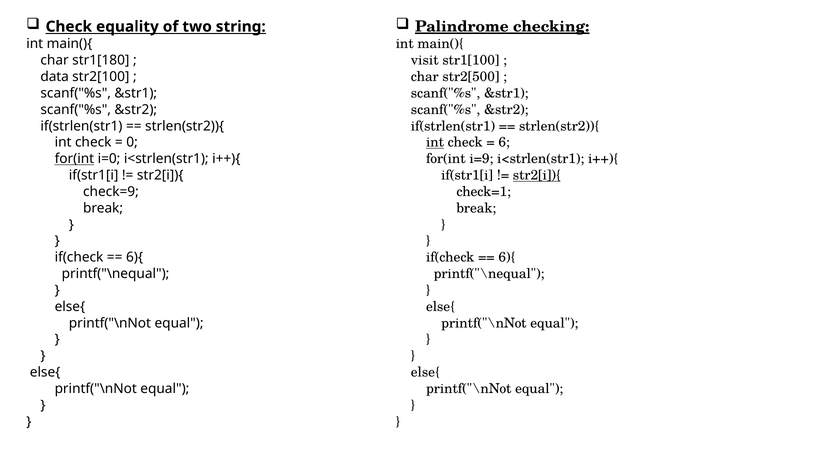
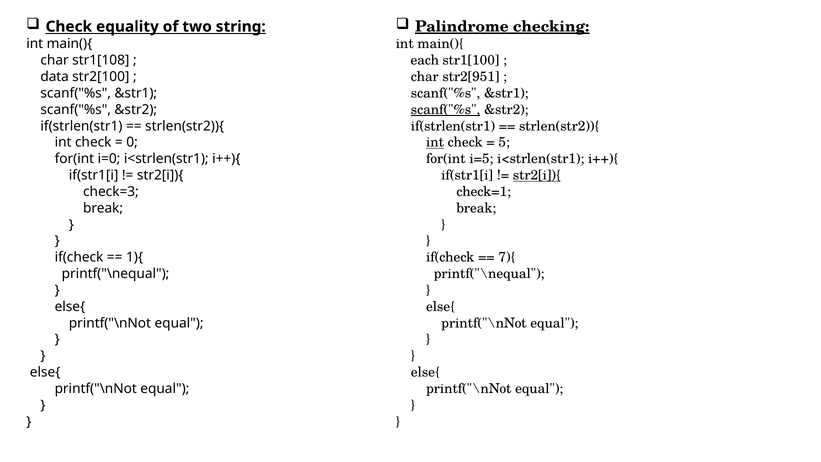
visit: visit -> each
str1[180: str1[180 -> str1[108
str2[500: str2[500 -> str2[951
scanf("%s at (446, 110) underline: none -> present
6: 6 -> 5
i=9: i=9 -> i=5
for(int at (74, 159) underline: present -> none
check=9: check=9 -> check=3
6){ at (507, 257): 6){ -> 7){
6){ at (135, 257): 6){ -> 1){
